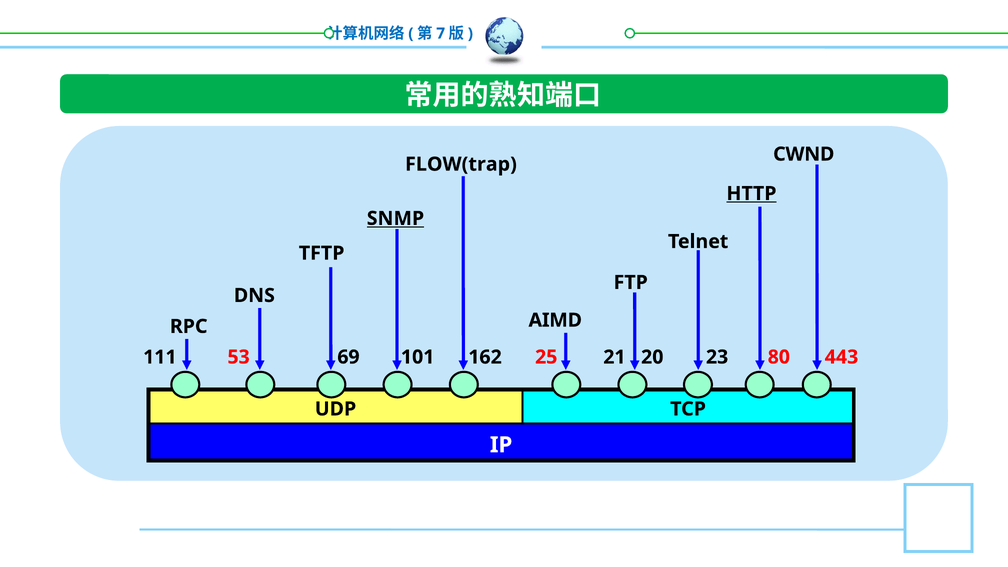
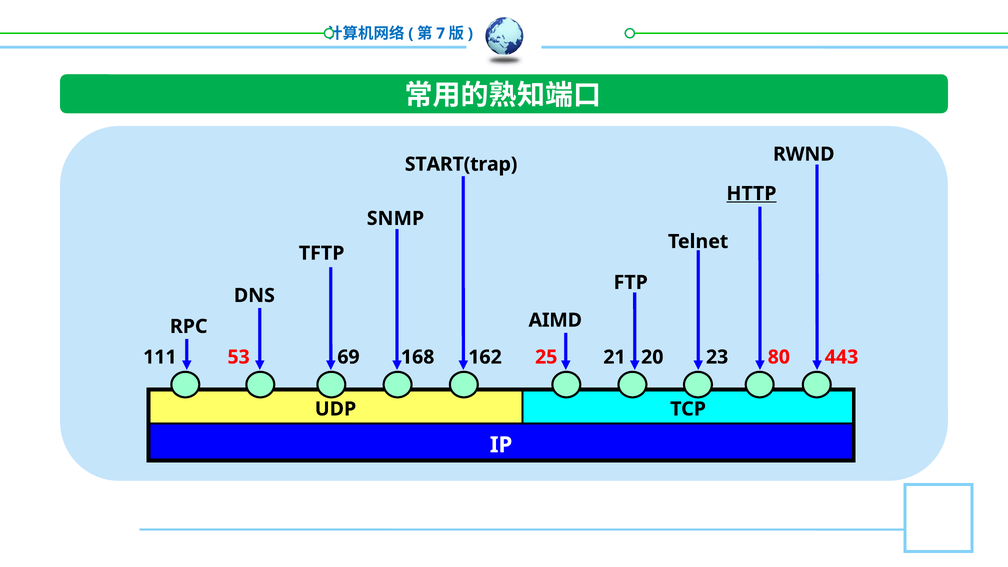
CWND: CWND -> RWND
FLOW(trap: FLOW(trap -> START(trap
SNMP underline: present -> none
101: 101 -> 168
